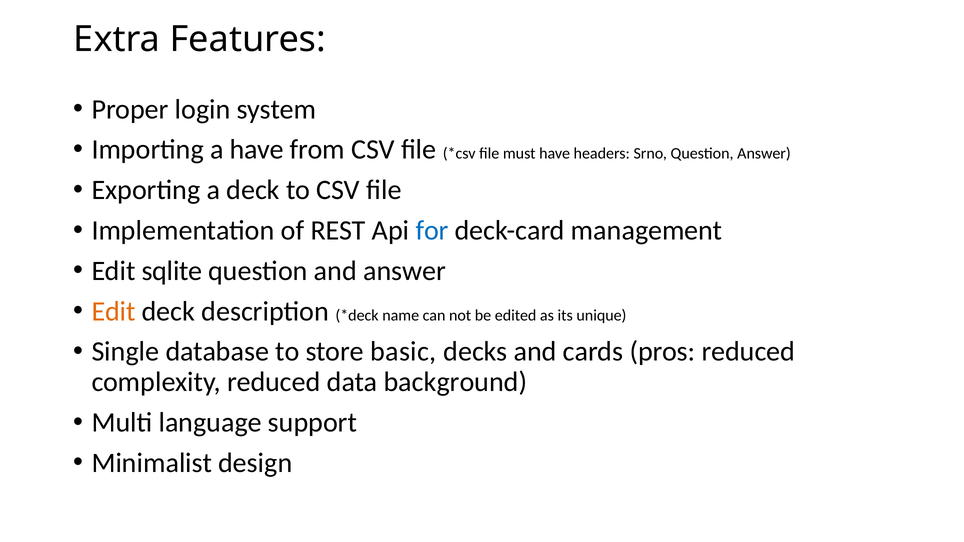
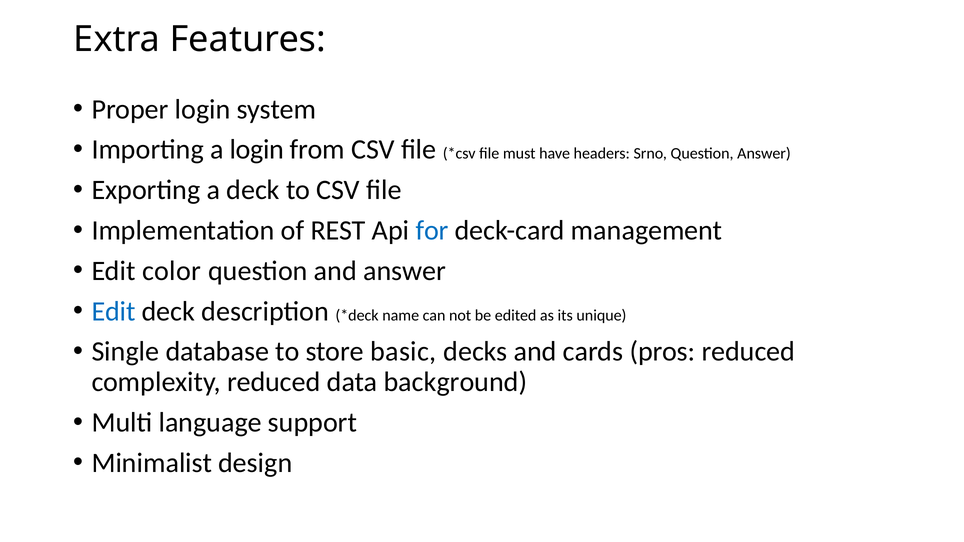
a have: have -> login
sqlite: sqlite -> color
Edit at (114, 311) colour: orange -> blue
